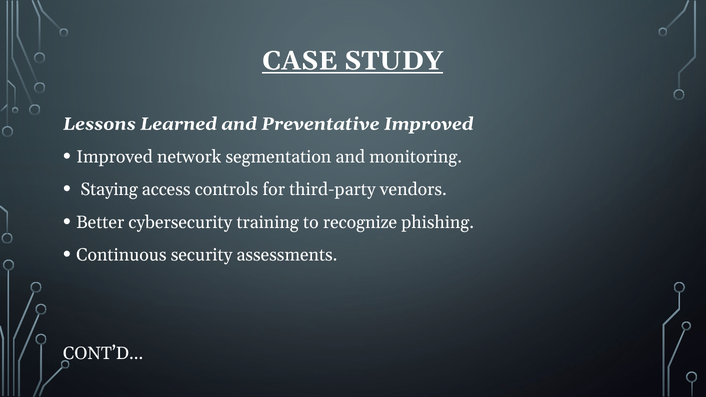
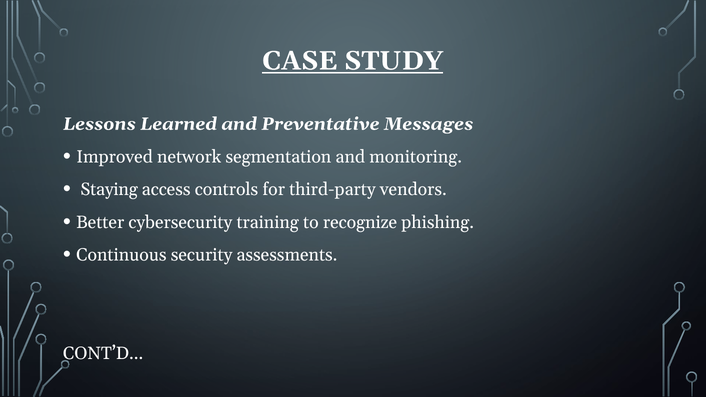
Preventative Improved: Improved -> Messages
